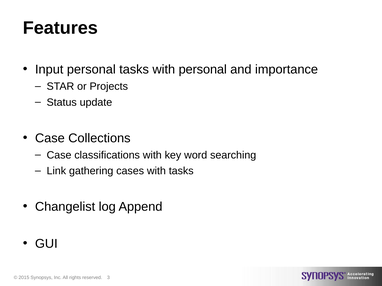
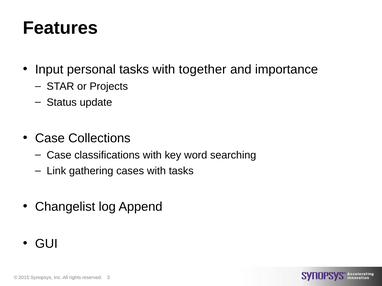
with personal: personal -> together
